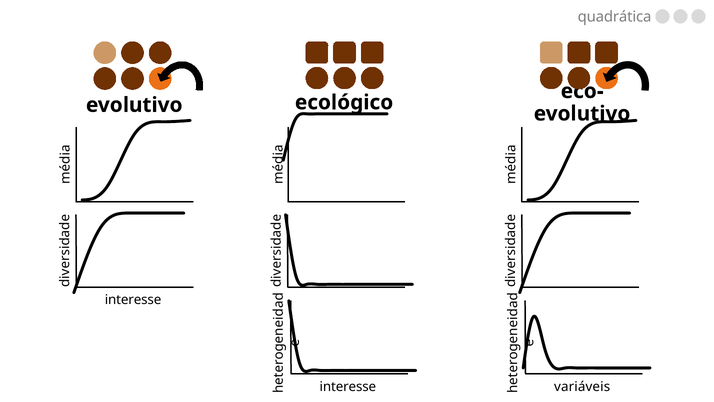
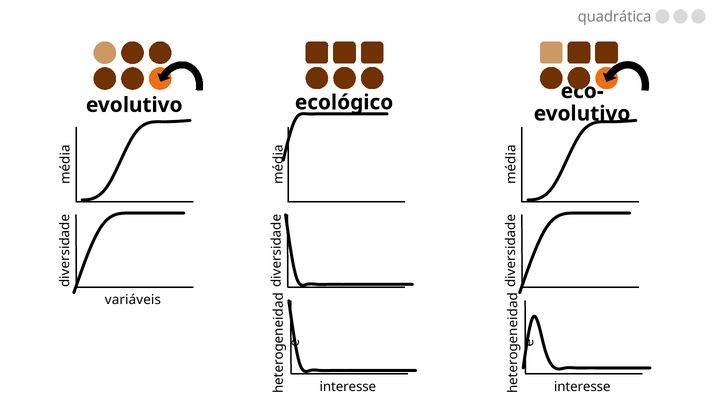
interesse at (133, 300): interesse -> variáveis
variáveis at (582, 387): variáveis -> interesse
